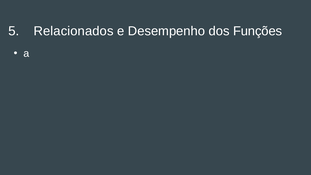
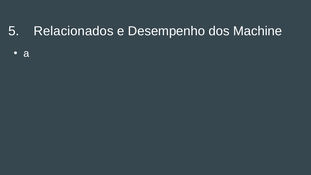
Funções: Funções -> Machine
